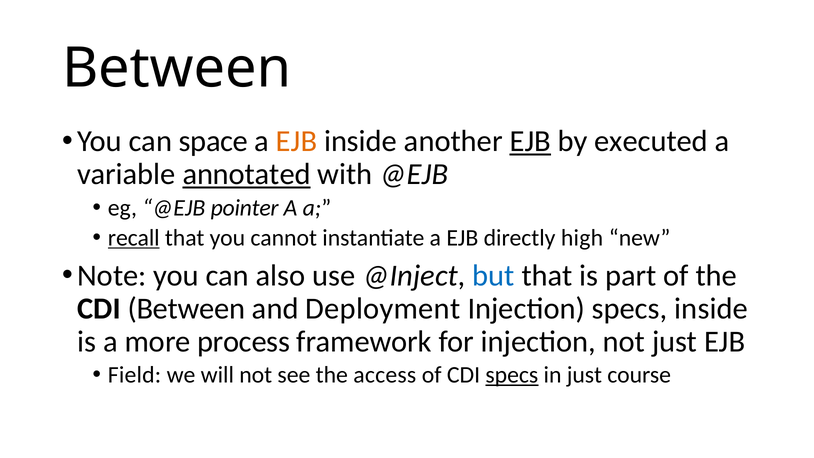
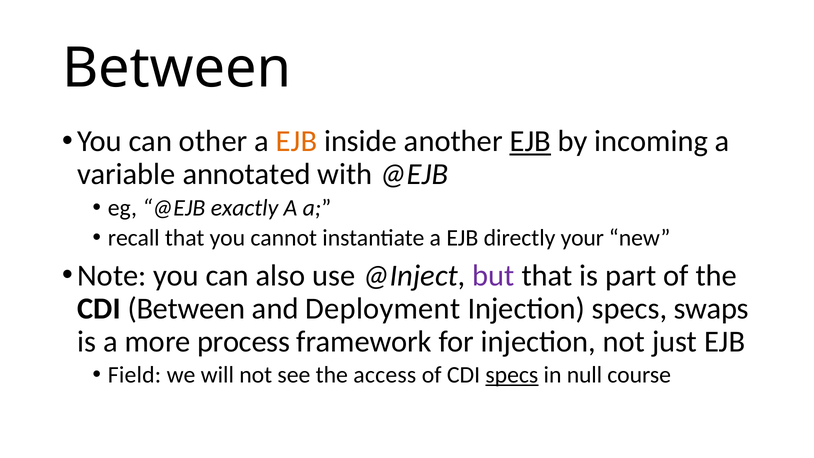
space: space -> other
executed: executed -> incoming
annotated underline: present -> none
pointer: pointer -> exactly
recall underline: present -> none
high: high -> your
but colour: blue -> purple
specs inside: inside -> swaps
in just: just -> null
